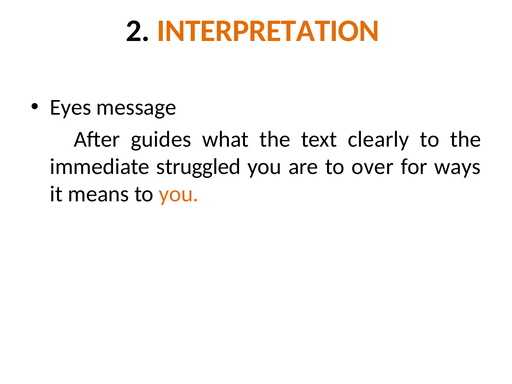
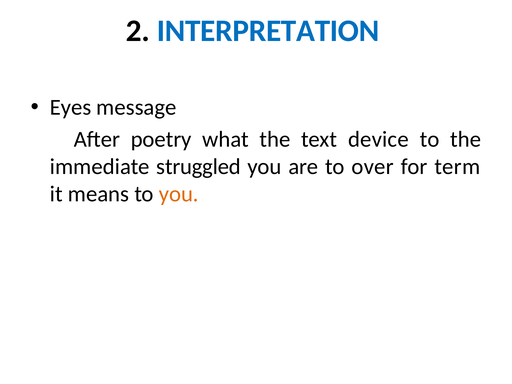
INTERPRETATION colour: orange -> blue
guides: guides -> poetry
clearly: clearly -> device
ways: ways -> term
